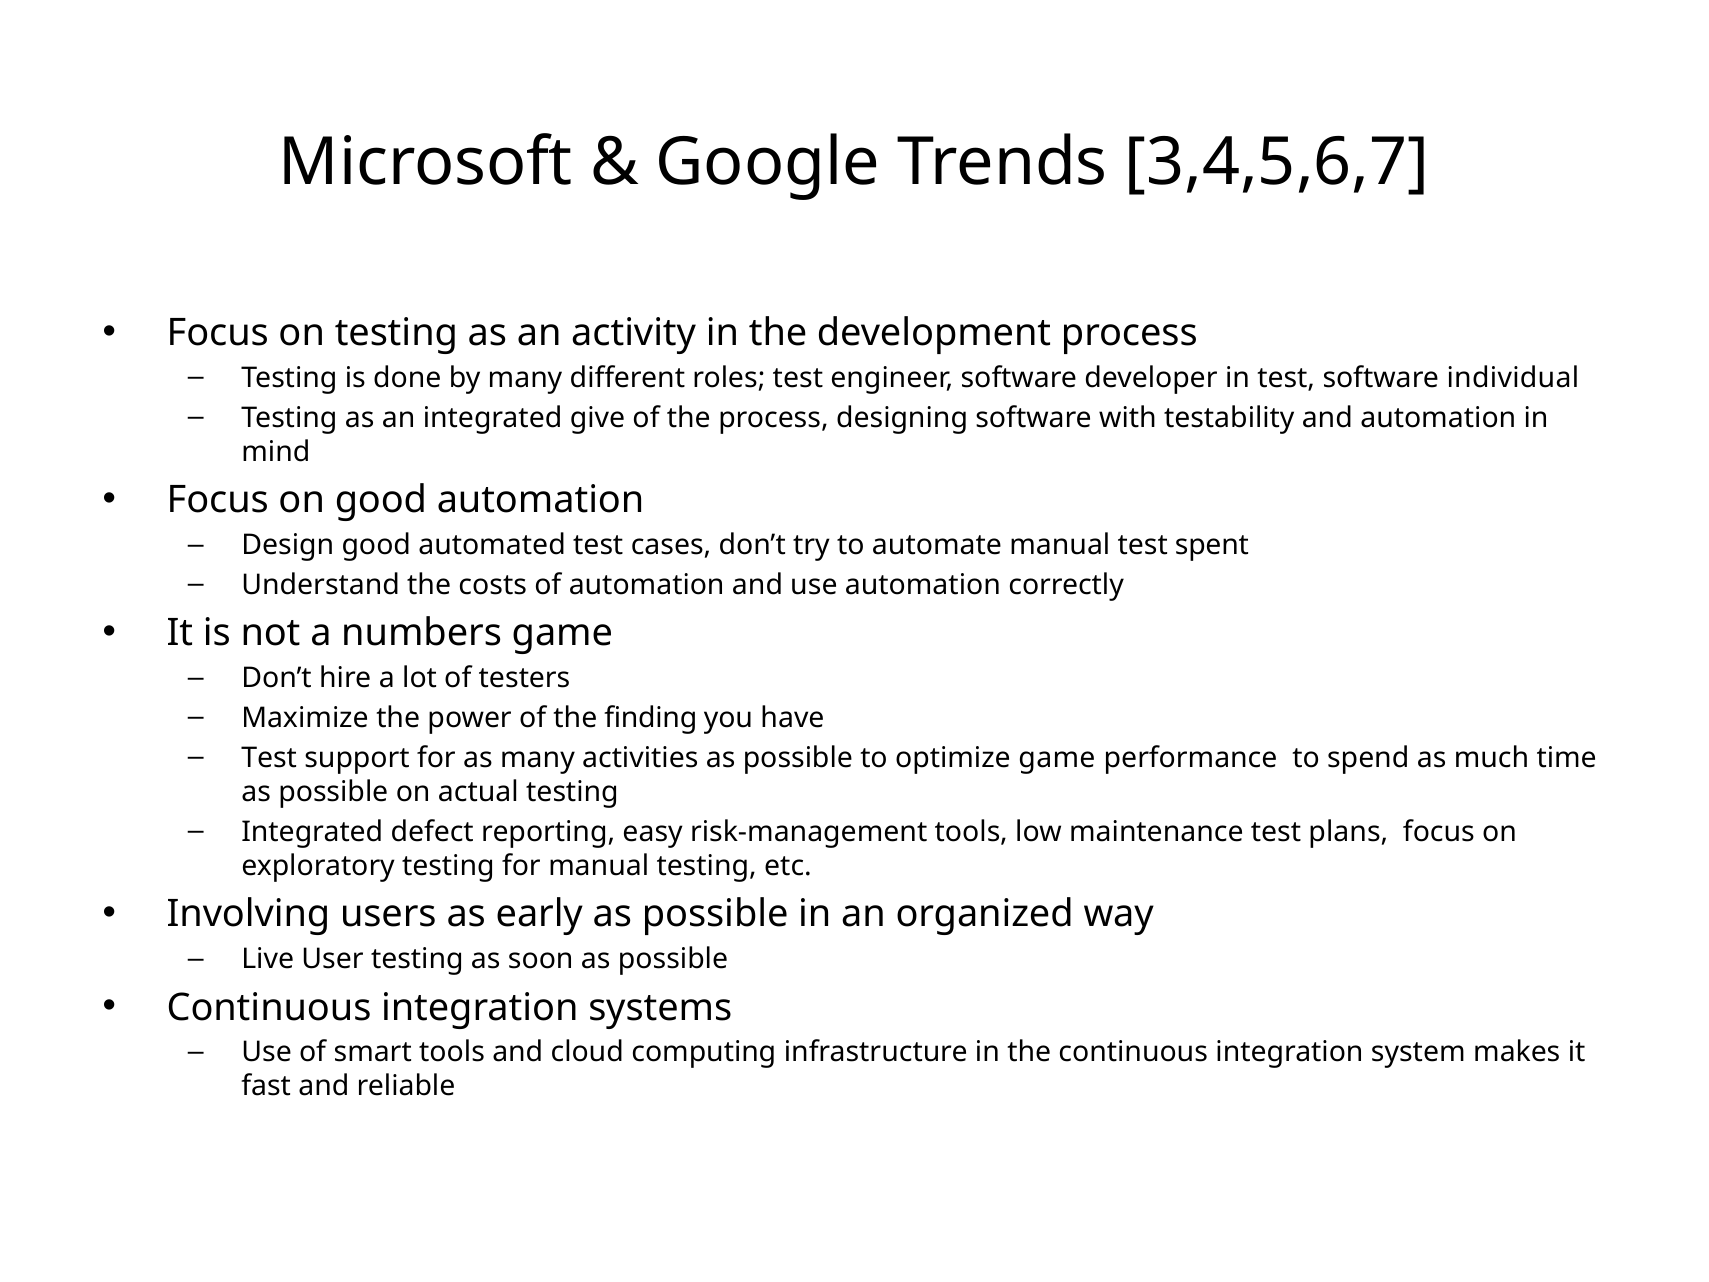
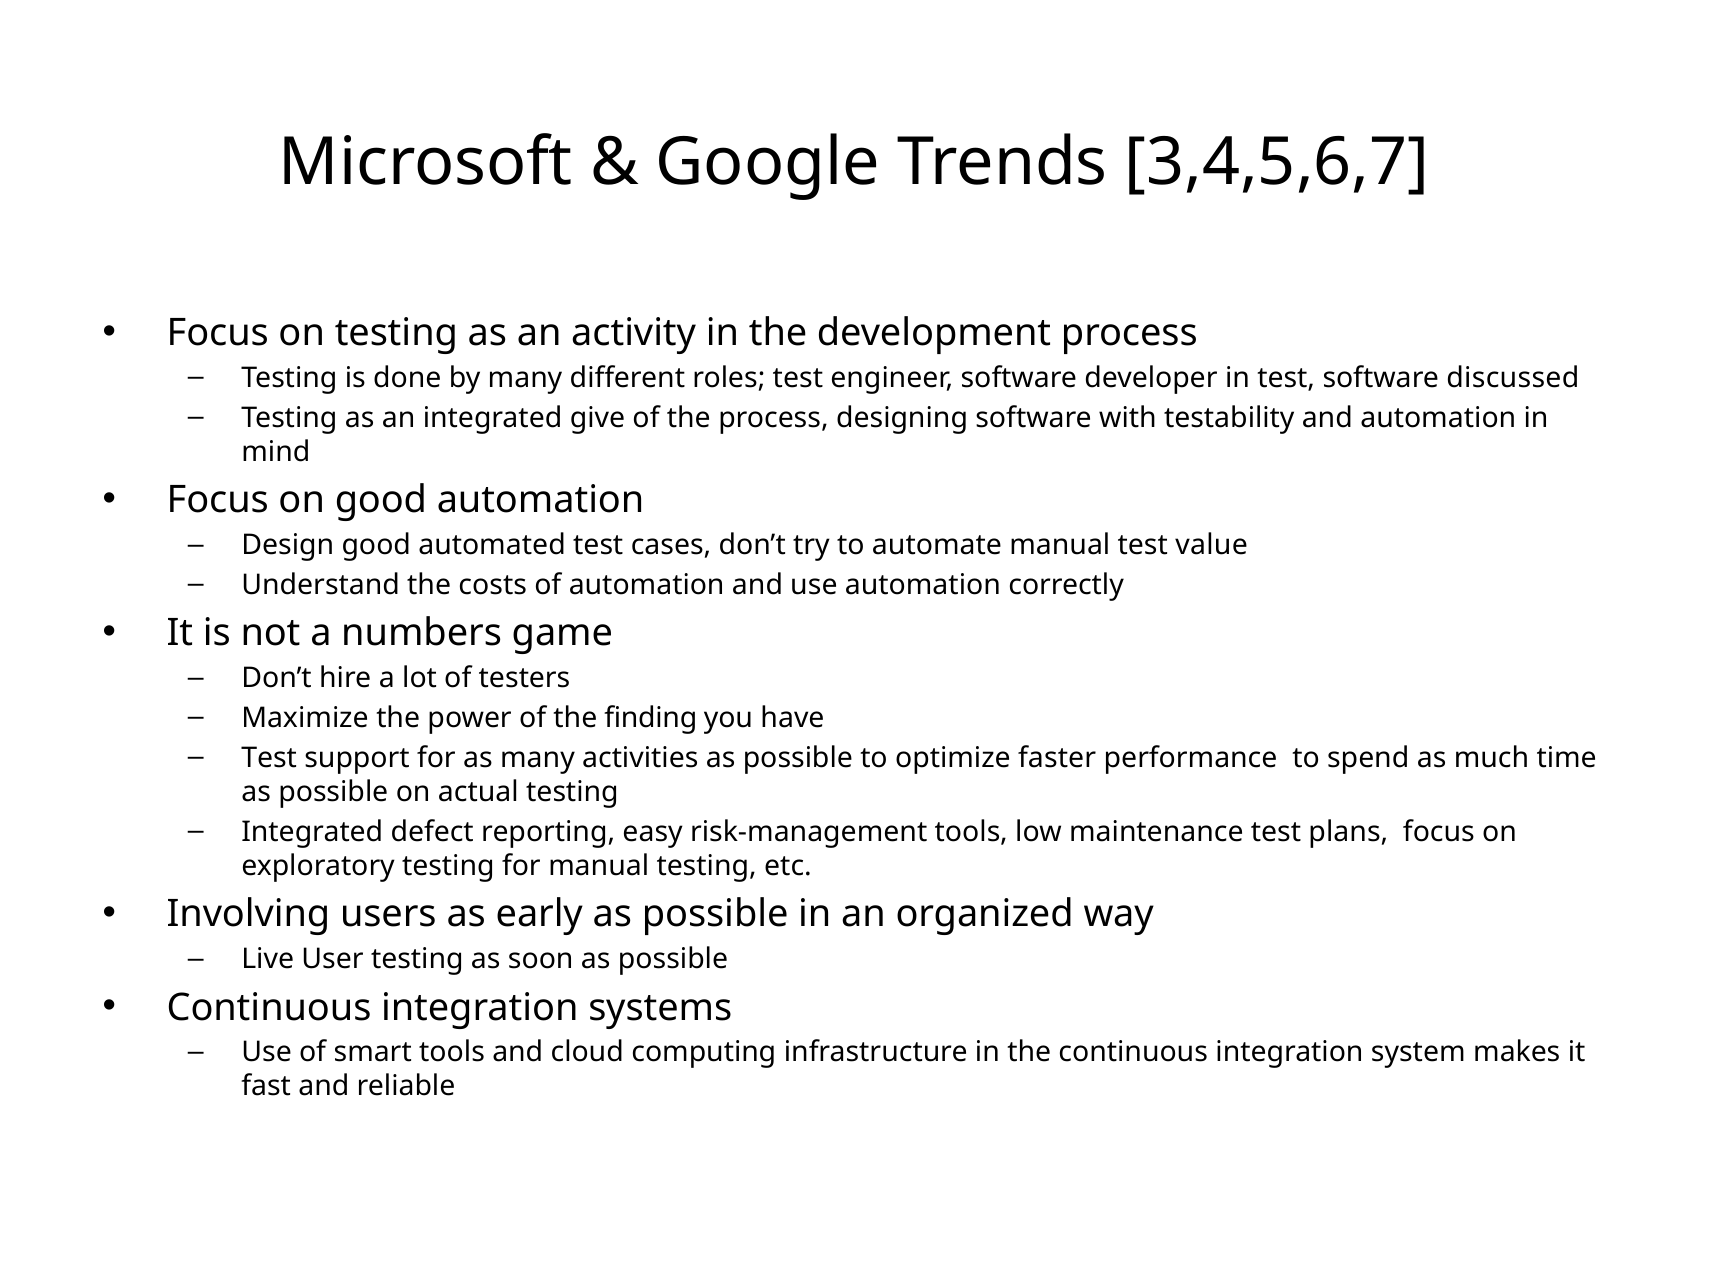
individual: individual -> discussed
spent: spent -> value
optimize game: game -> faster
